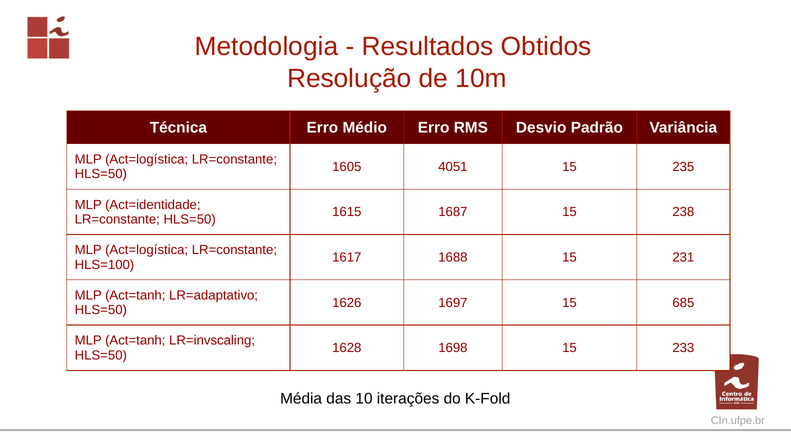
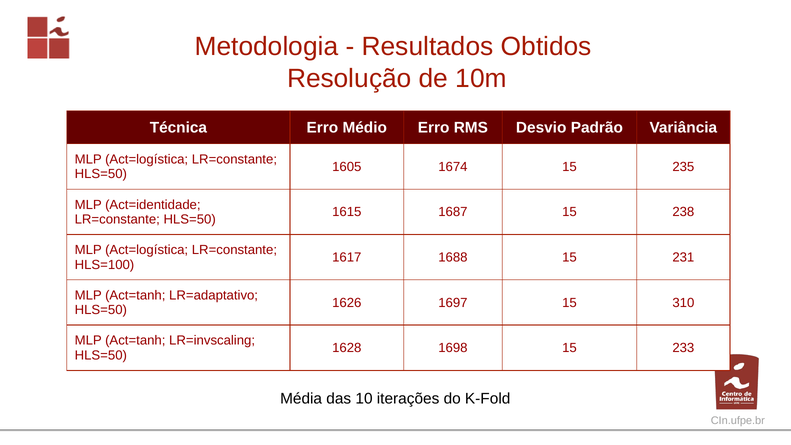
4051: 4051 -> 1674
685: 685 -> 310
